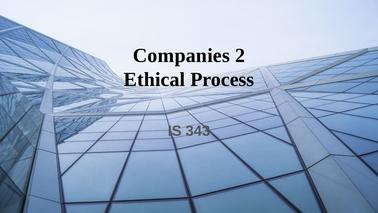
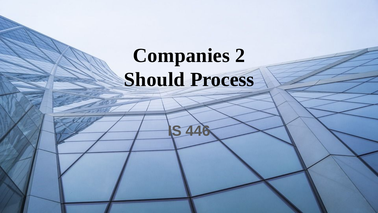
Ethical: Ethical -> Should
343: 343 -> 446
